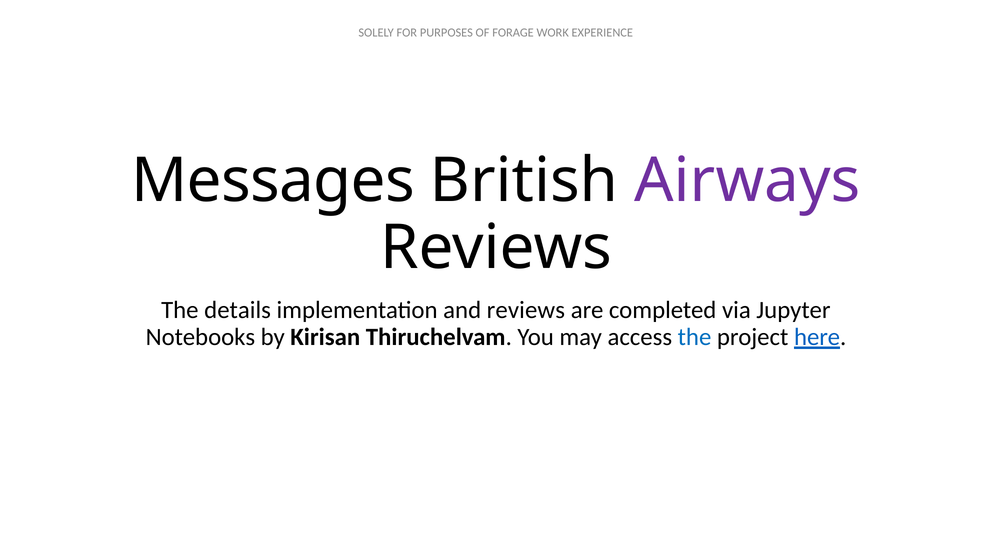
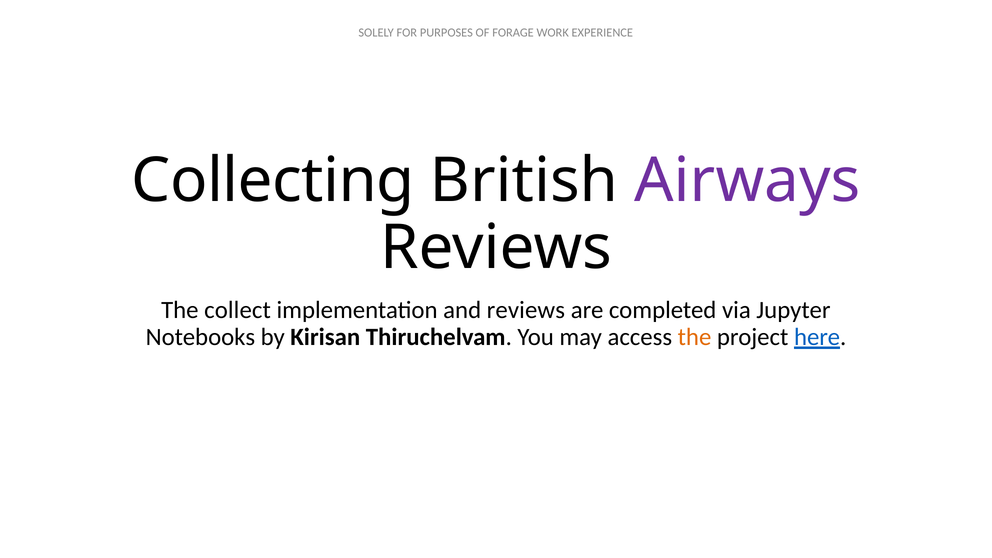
Messages: Messages -> Collecting
details: details -> collect
the at (695, 337) colour: blue -> orange
